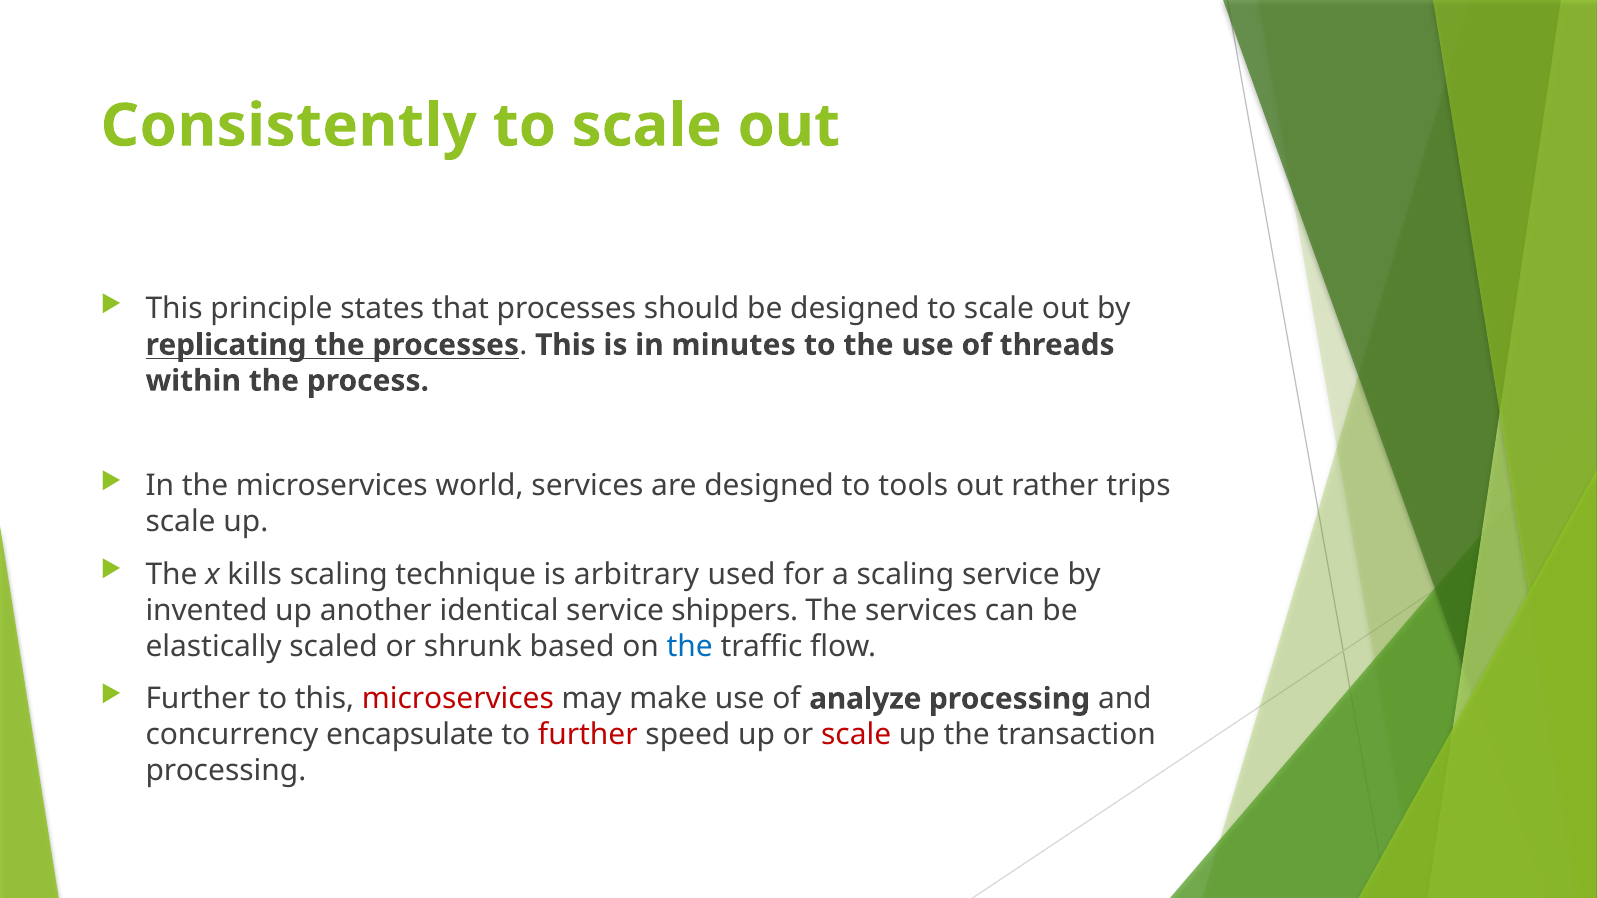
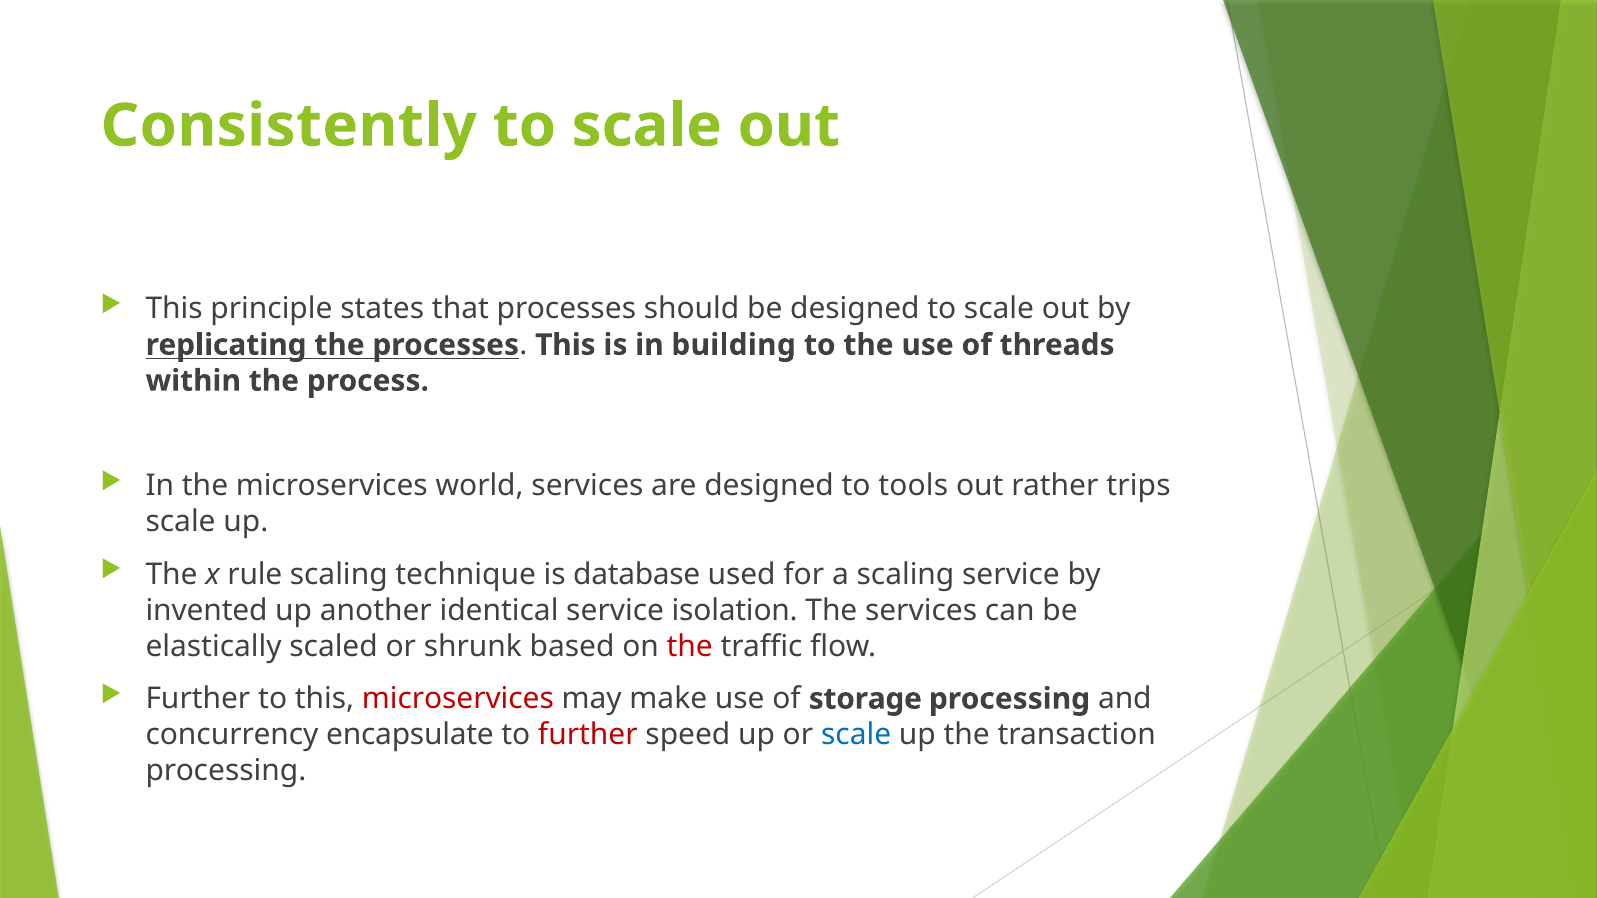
minutes: minutes -> building
kills: kills -> rule
arbitrary: arbitrary -> database
shippers: shippers -> isolation
the at (690, 646) colour: blue -> red
analyze: analyze -> storage
scale at (856, 735) colour: red -> blue
